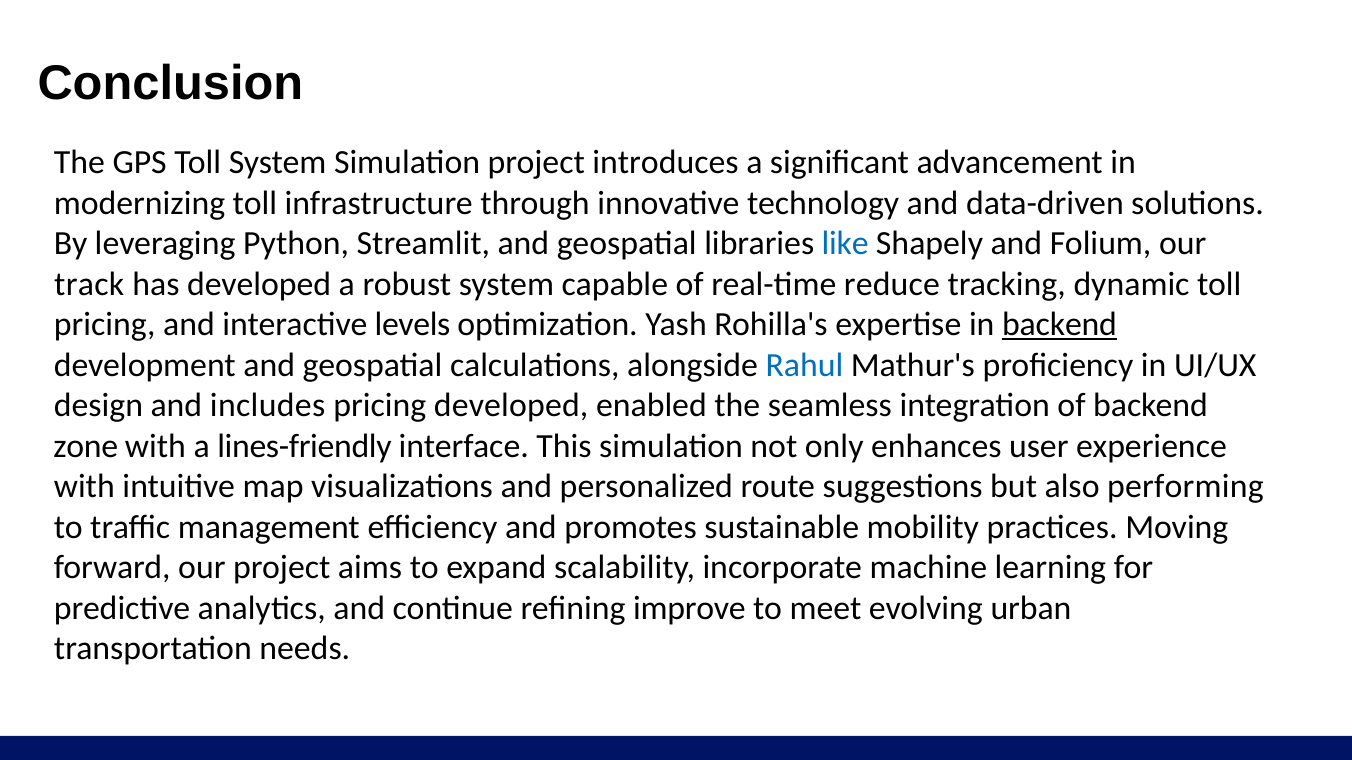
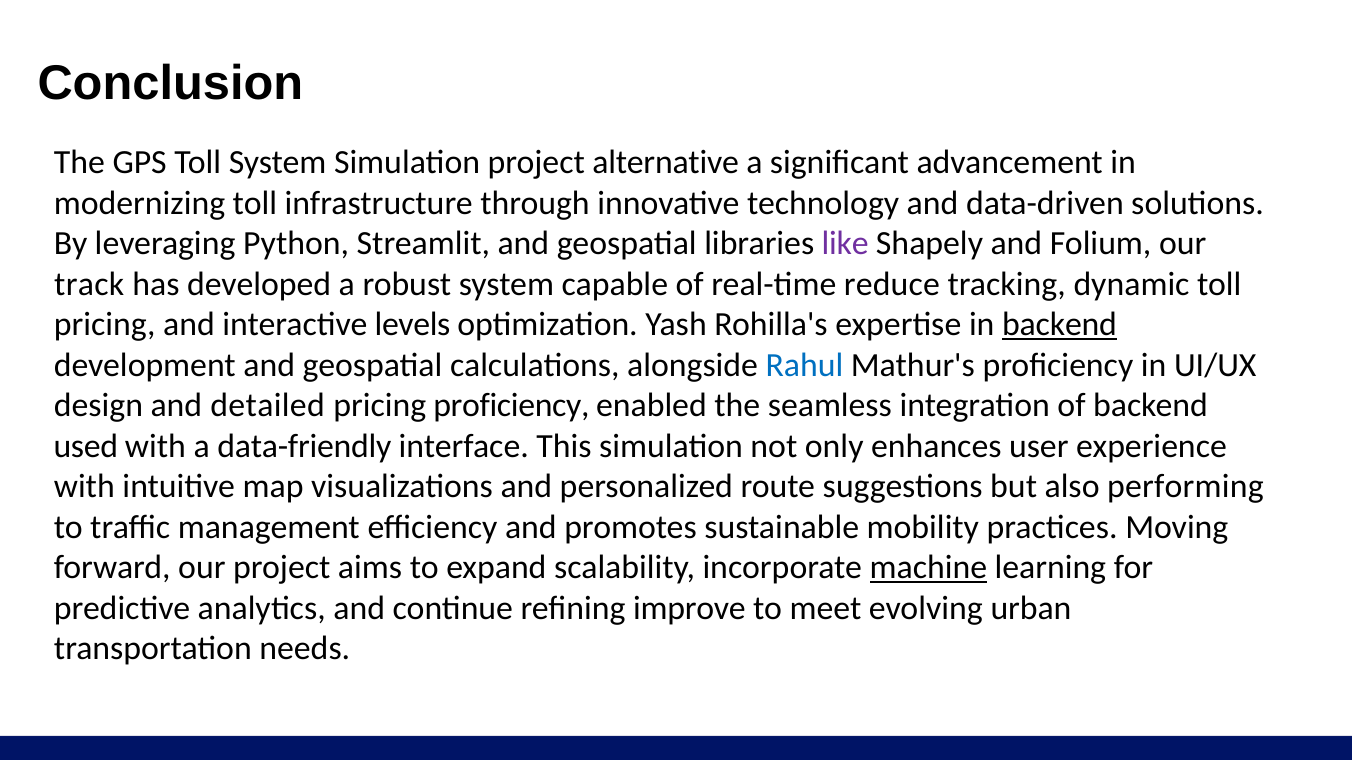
introduces: introduces -> alternative
like colour: blue -> purple
includes: includes -> detailed
pricing developed: developed -> proficiency
zone: zone -> used
lines-friendly: lines-friendly -> data-friendly
machine underline: none -> present
